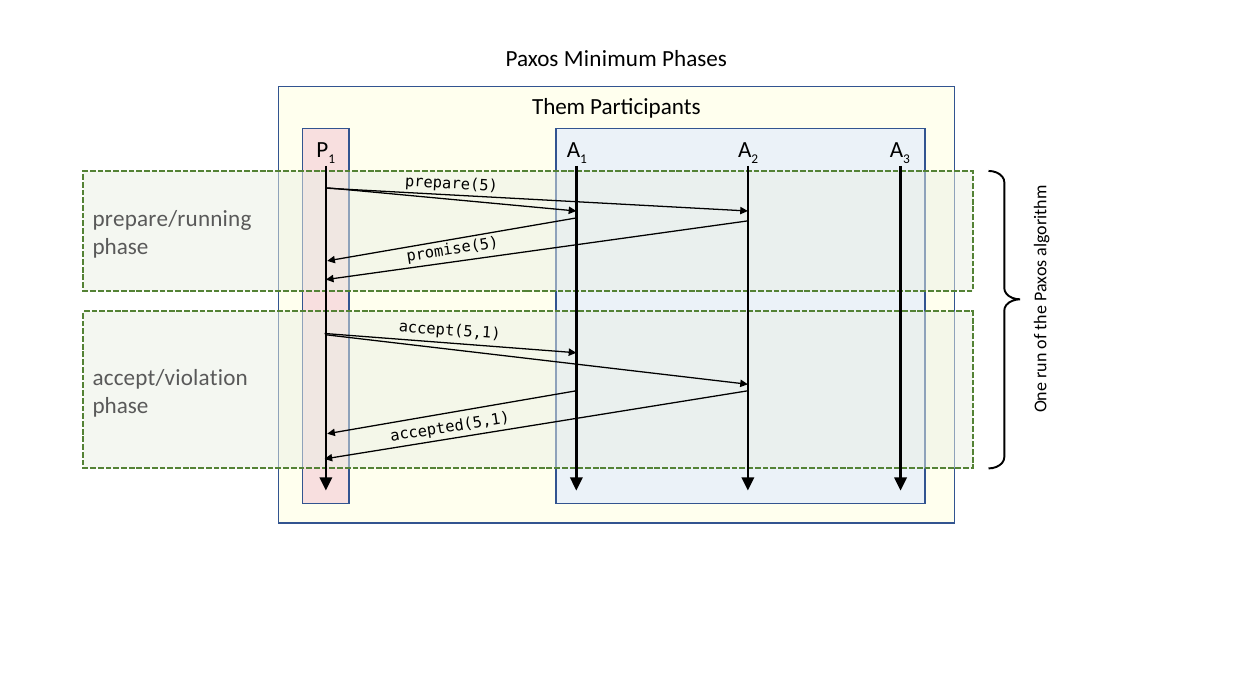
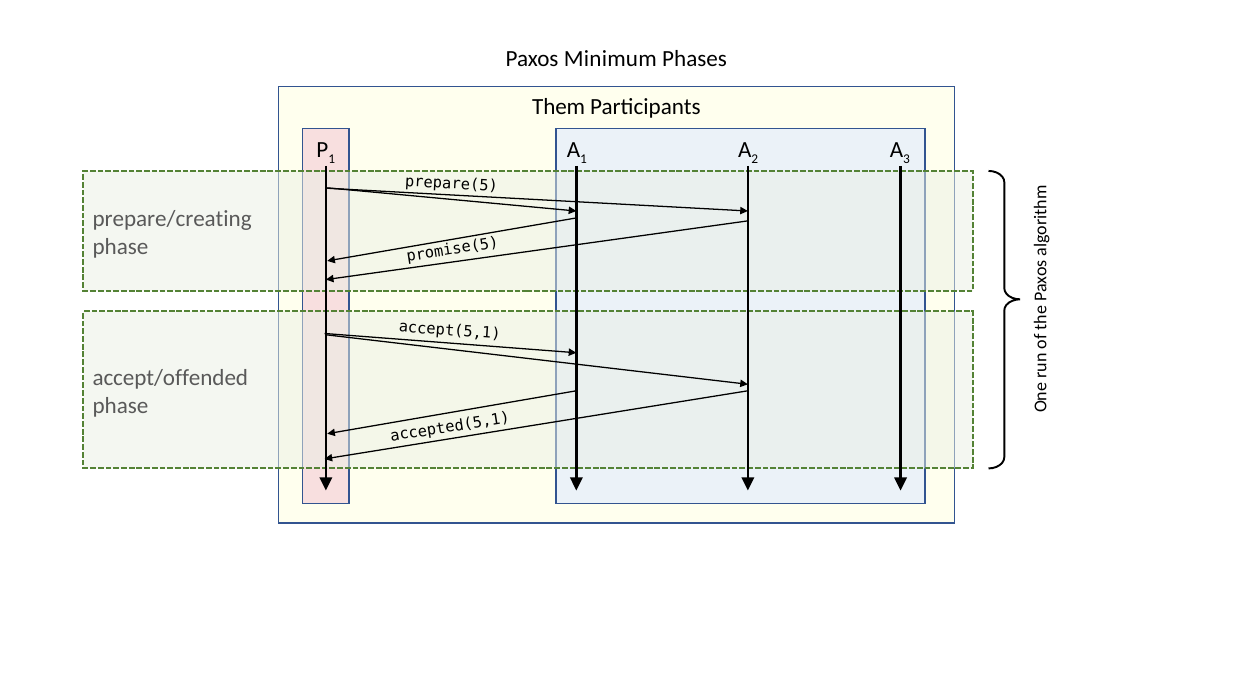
prepare/running: prepare/running -> prepare/creating
accept/violation: accept/violation -> accept/offended
